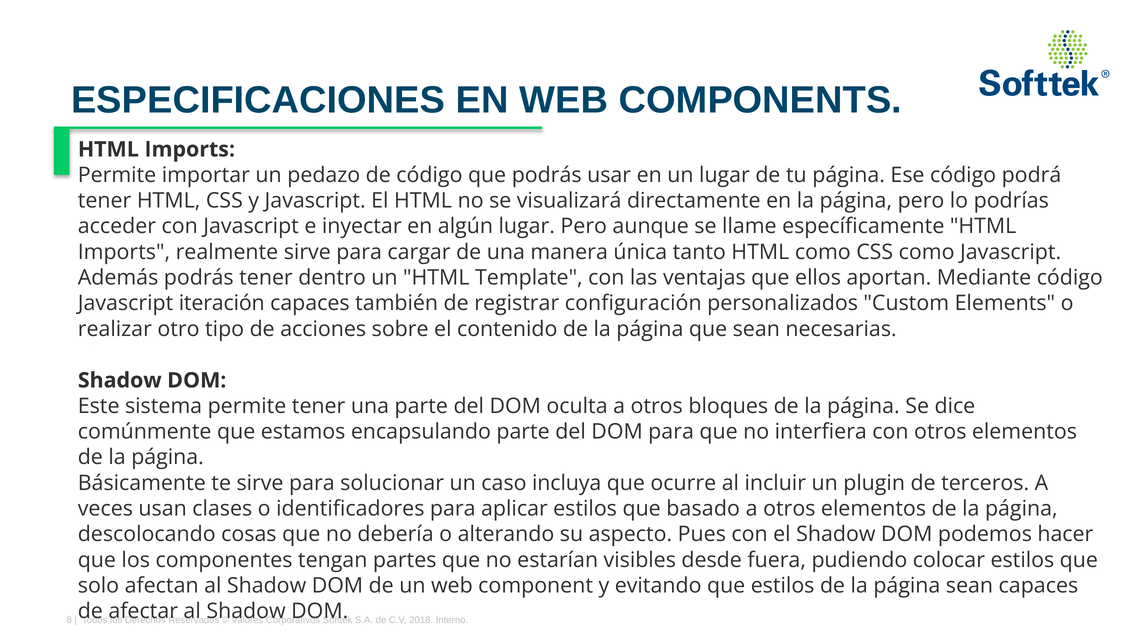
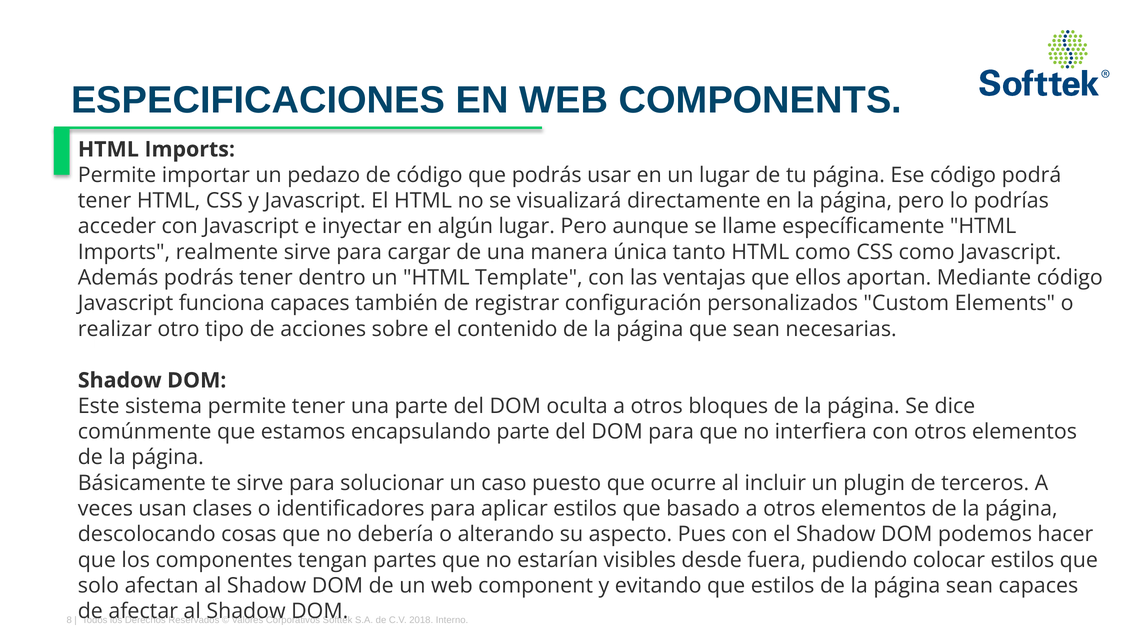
iteración: iteración -> funciona
incluya: incluya -> puesto
